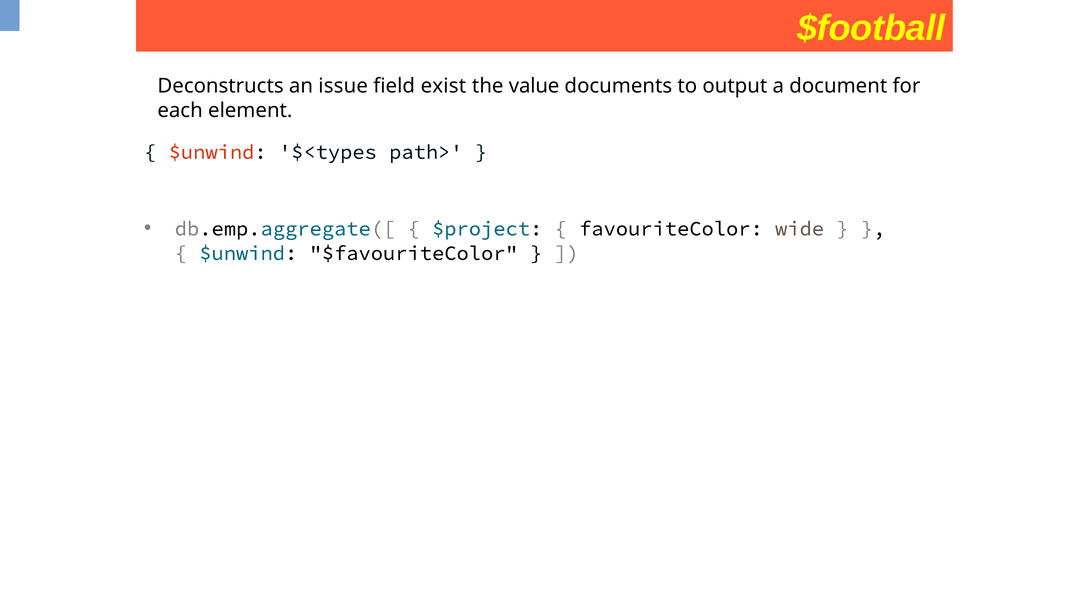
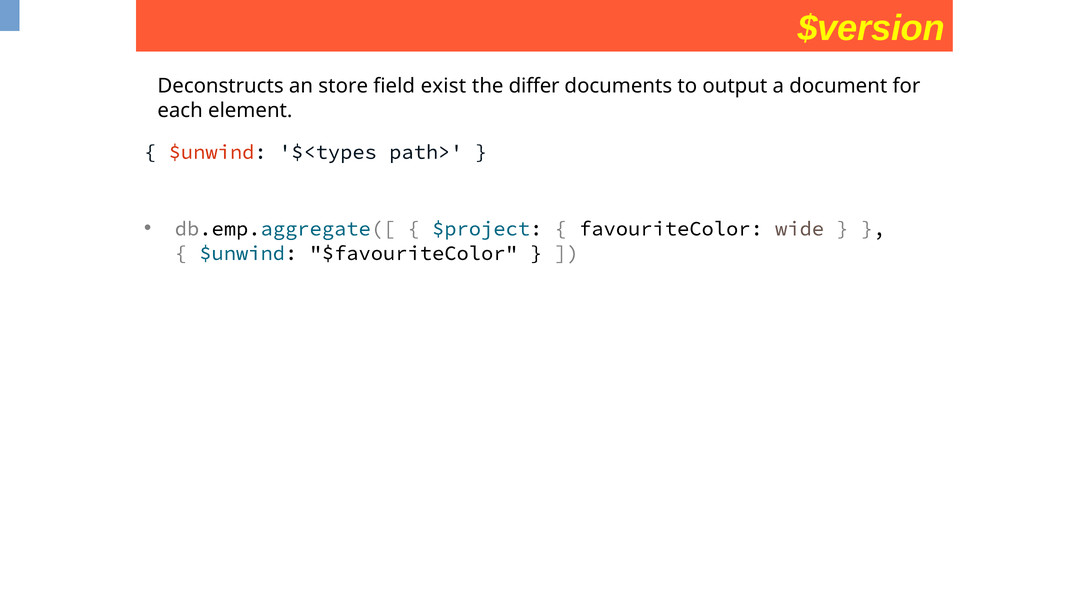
$football: $football -> $version
issue: issue -> store
value: value -> differ
